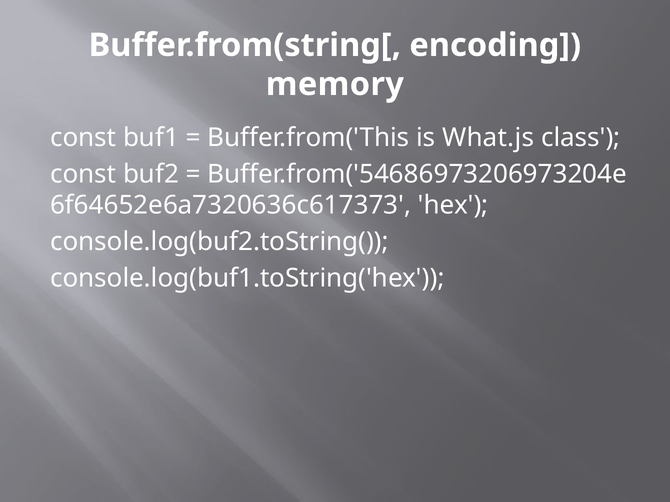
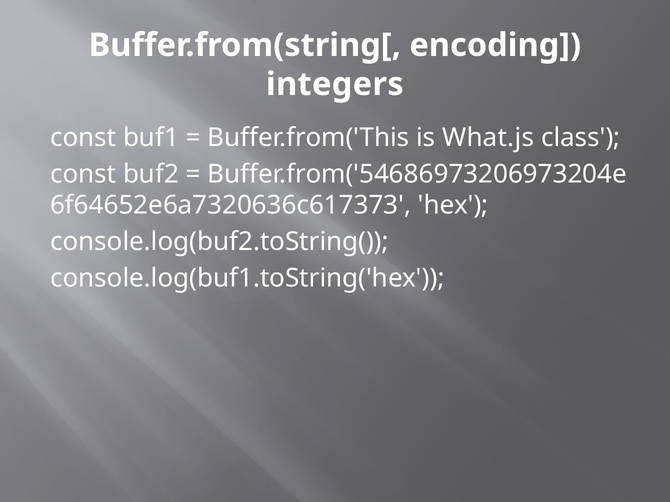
memory: memory -> integers
